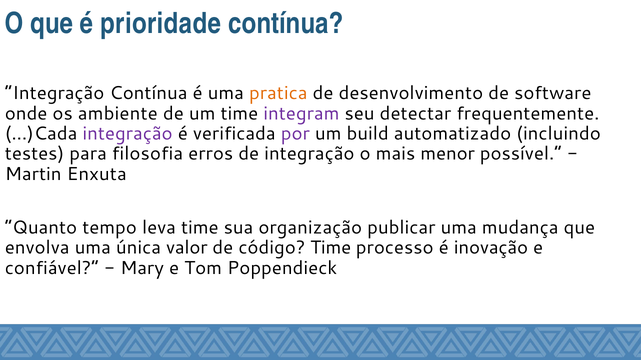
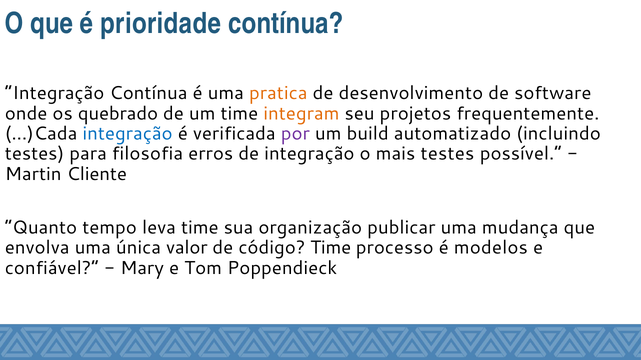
ambiente: ambiente -> quebrado
integram colour: purple -> orange
detectar: detectar -> projetos
integração at (128, 134) colour: purple -> blue
mais menor: menor -> testes
Enxuta: Enxuta -> Cliente
inovação: inovação -> modelos
